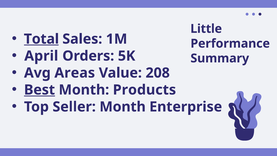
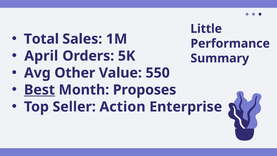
Total underline: present -> none
Areas: Areas -> Other
208: 208 -> 550
Month Products: Products -> Proposes
Seller Month: Month -> Action
